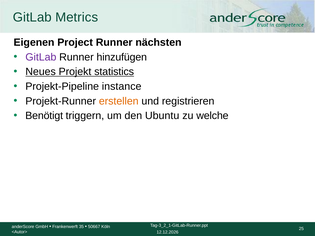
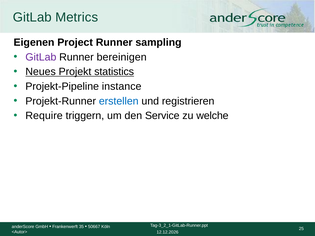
nächsten: nächsten -> sampling
hinzufügen: hinzufügen -> bereinigen
erstellen colour: orange -> blue
Benötigt: Benötigt -> Require
Ubuntu: Ubuntu -> Service
